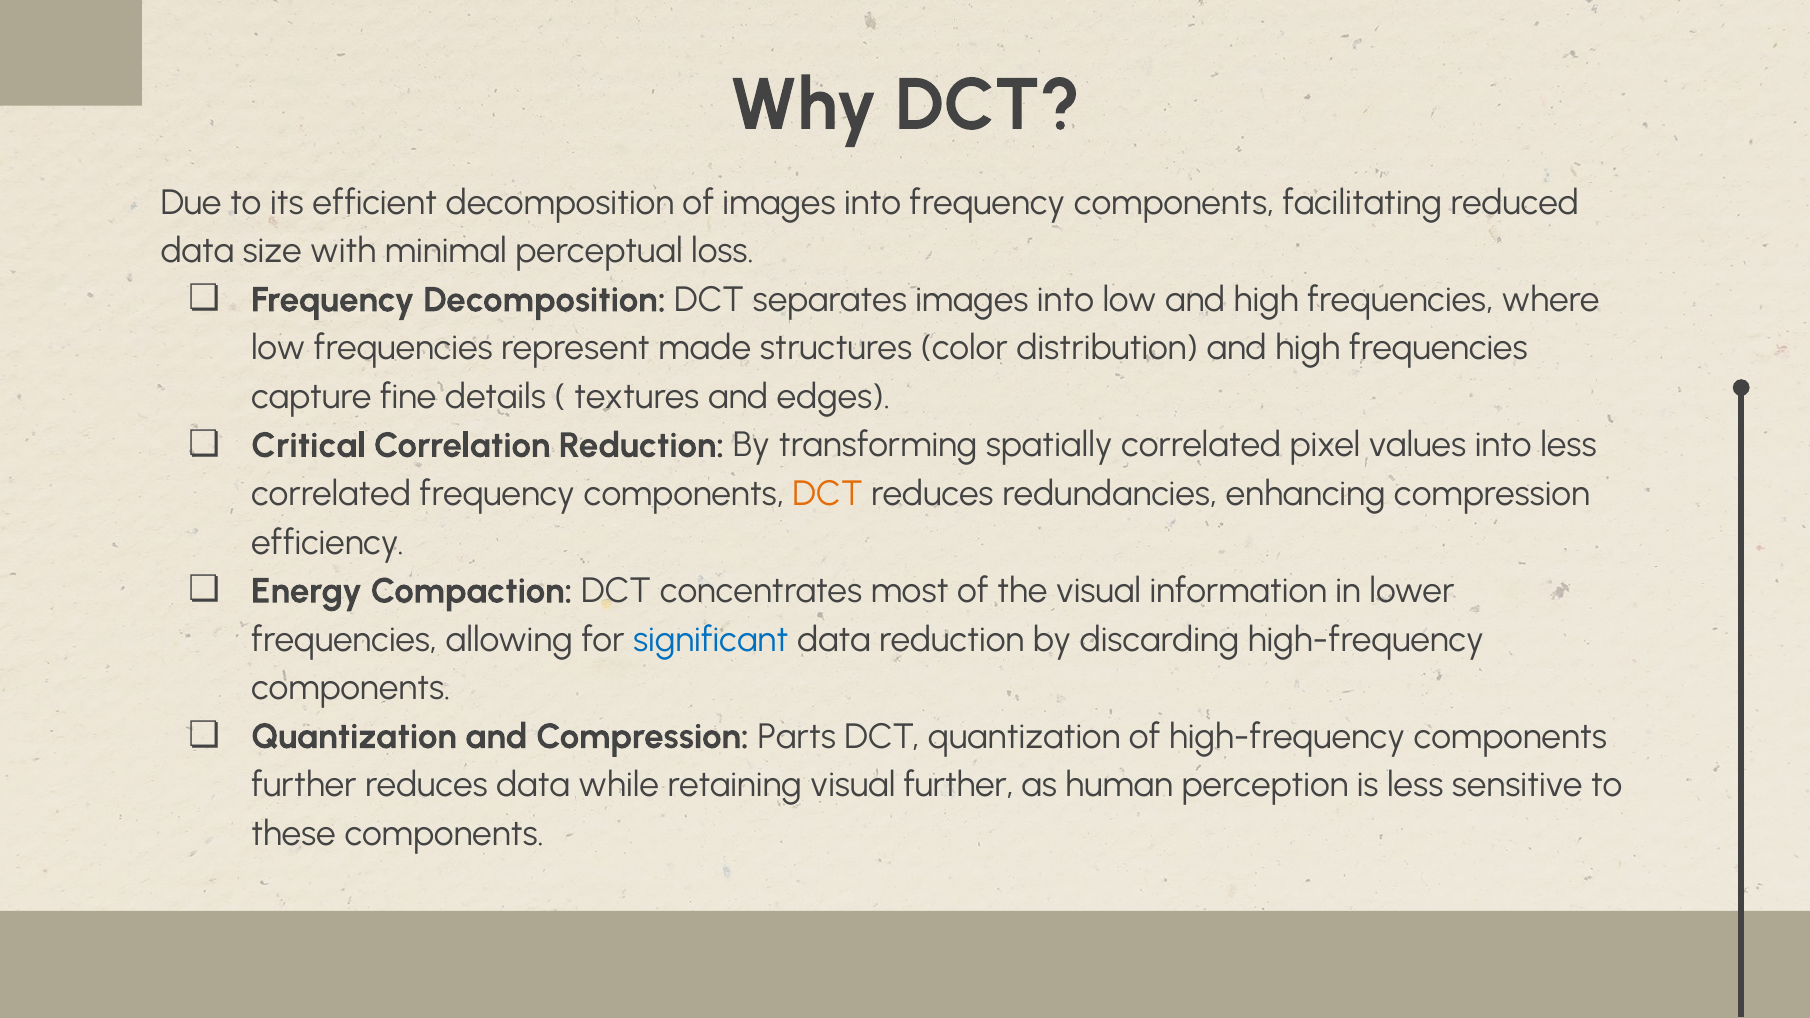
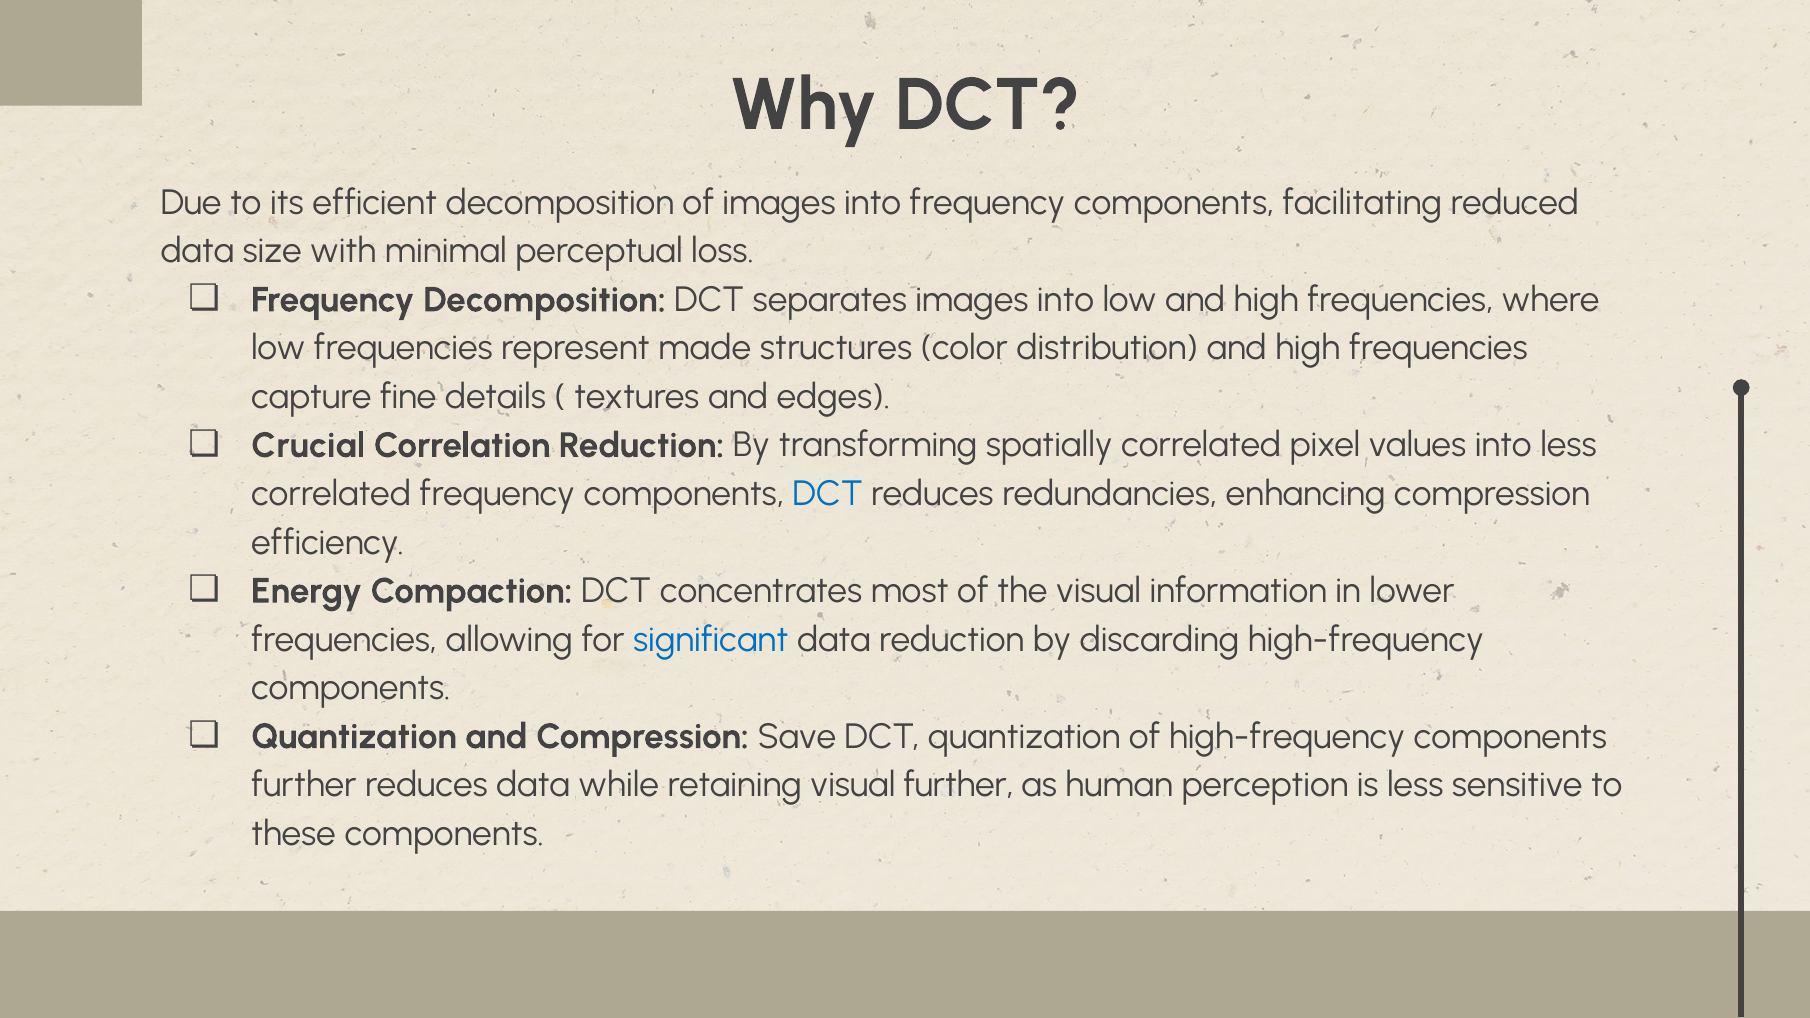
Critical: Critical -> Crucial
DCT at (828, 494) colour: orange -> blue
Parts: Parts -> Save
